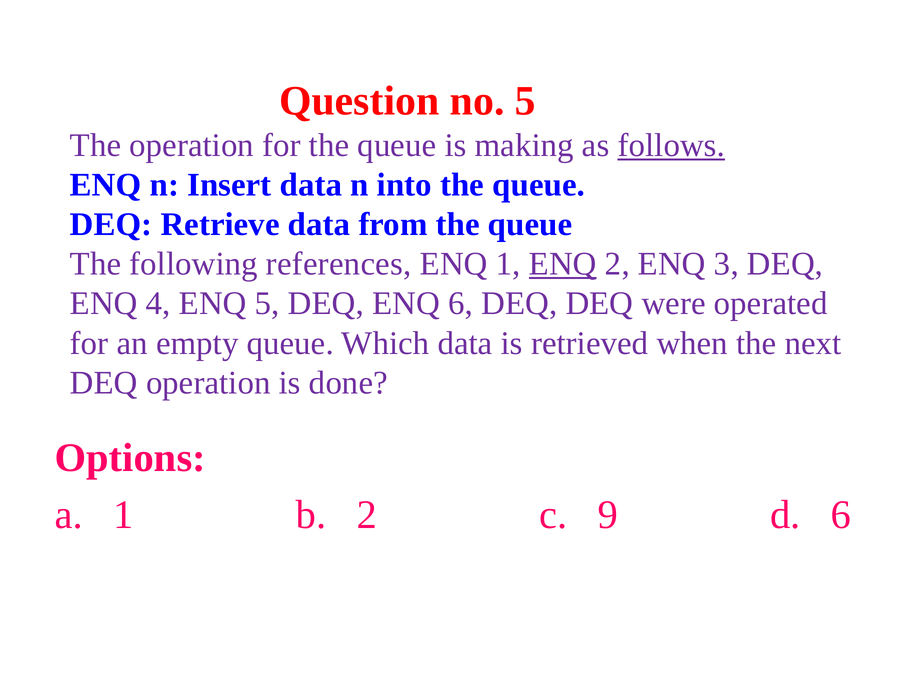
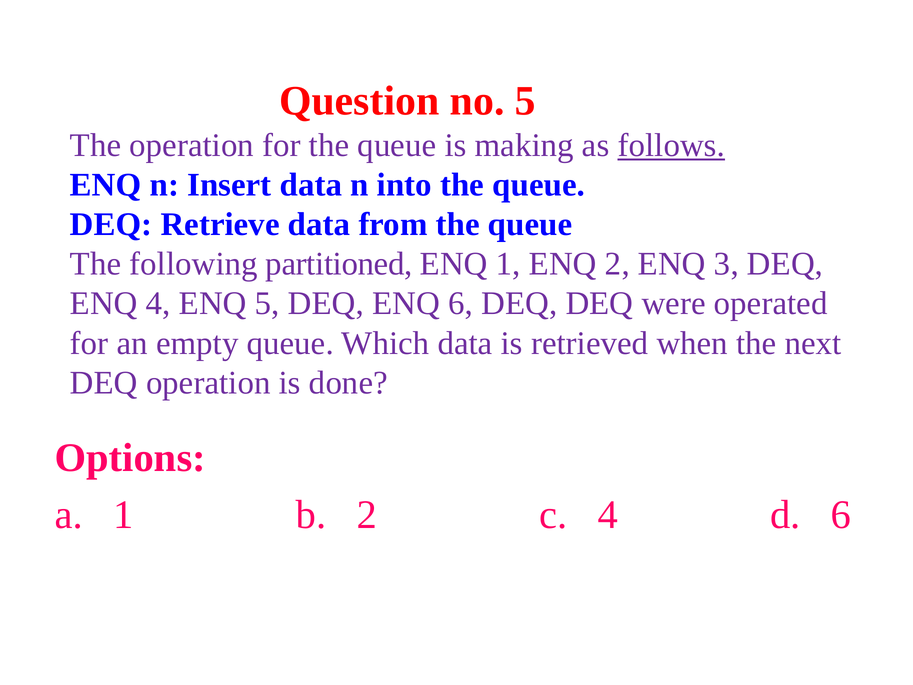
references: references -> partitioned
ENQ at (563, 264) underline: present -> none
c 9: 9 -> 4
